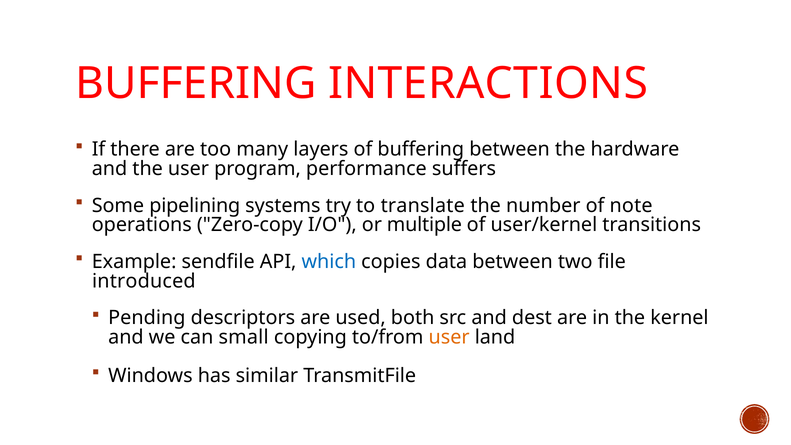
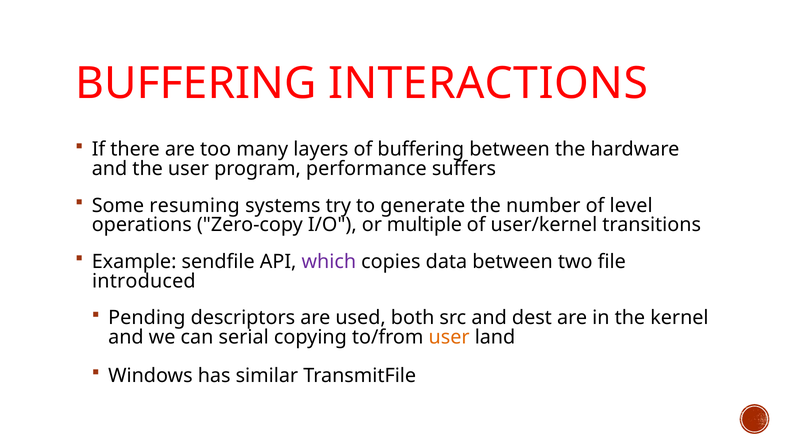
pipelining: pipelining -> resuming
translate: translate -> generate
note: note -> level
which colour: blue -> purple
small: small -> serial
